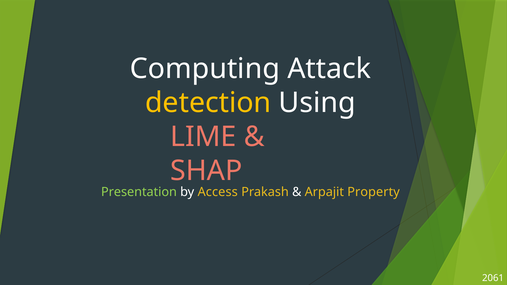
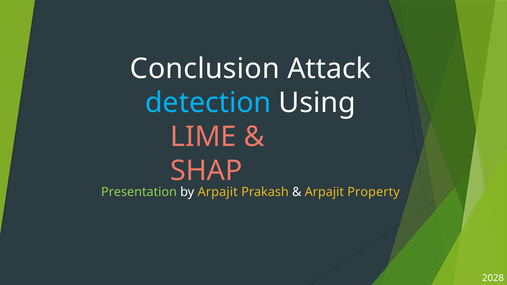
Computing: Computing -> Conclusion
detection colour: yellow -> light blue
by Access: Access -> Arpajit
2061: 2061 -> 2028
